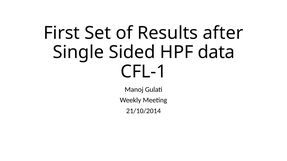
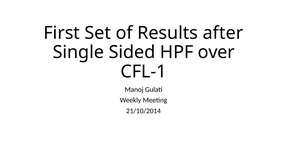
data: data -> over
